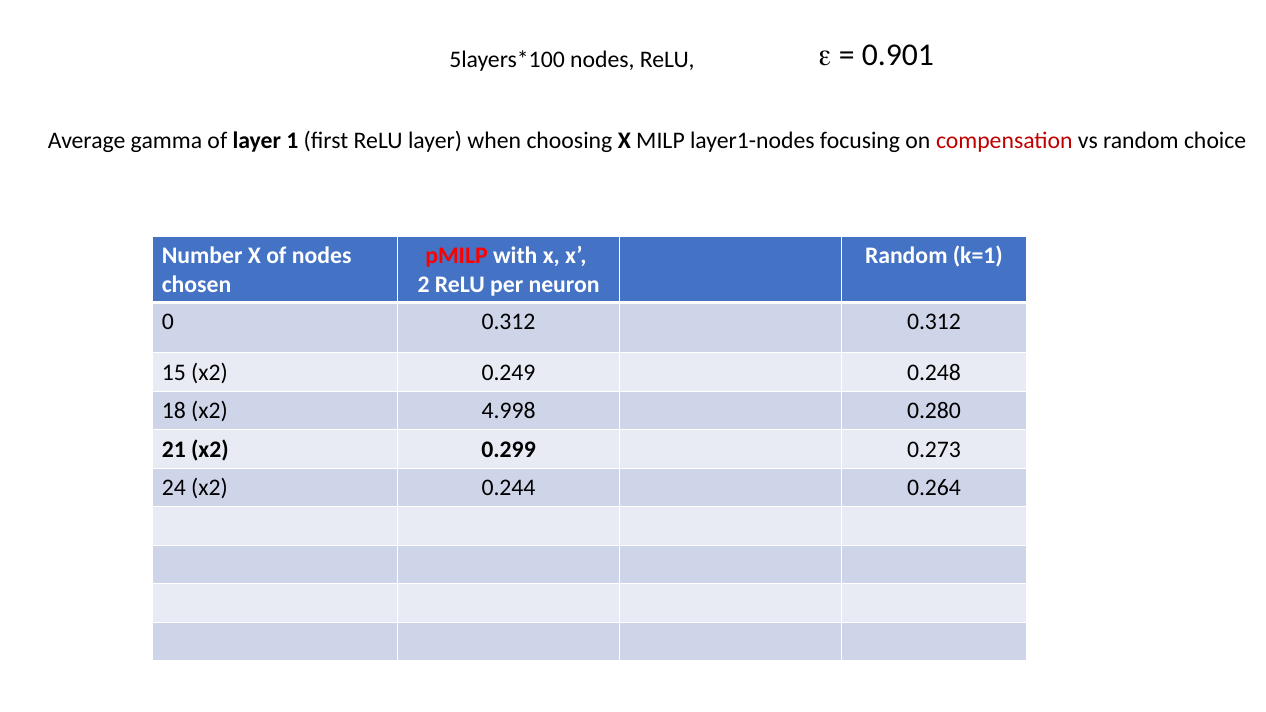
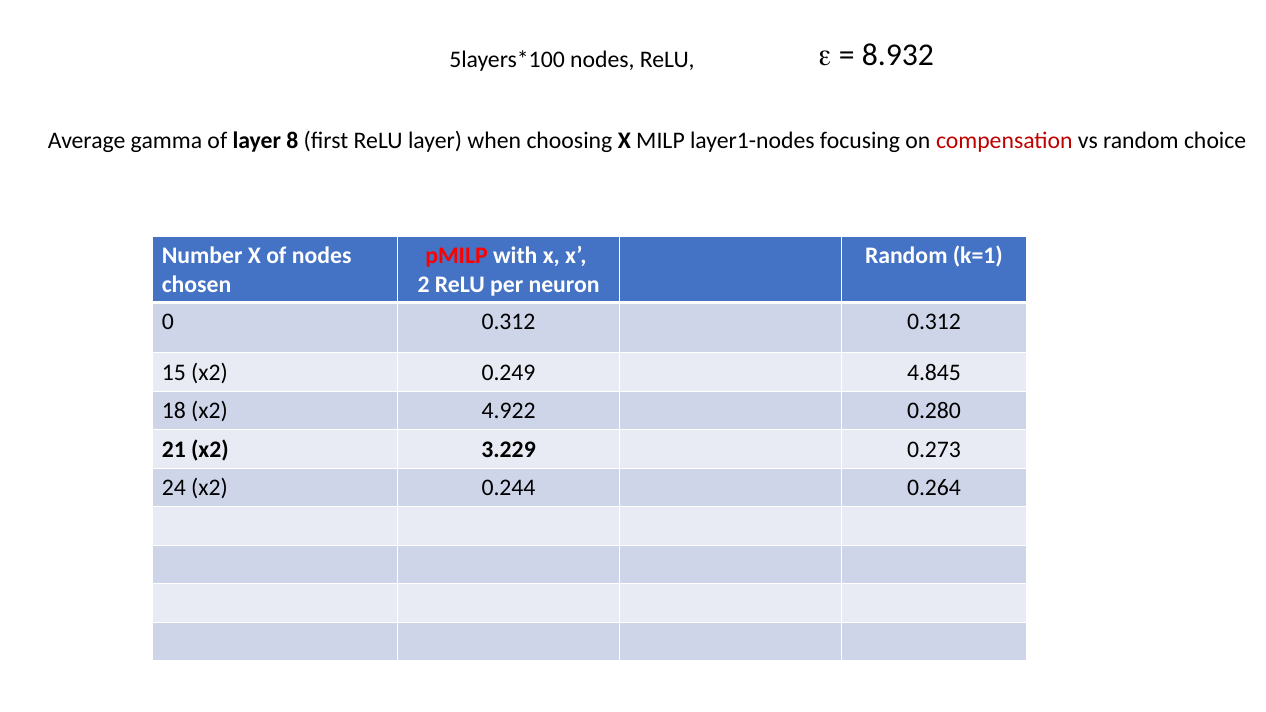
0.901: 0.901 -> 8.932
1: 1 -> 8
0.248: 0.248 -> 4.845
4.998: 4.998 -> 4.922
0.299: 0.299 -> 3.229
